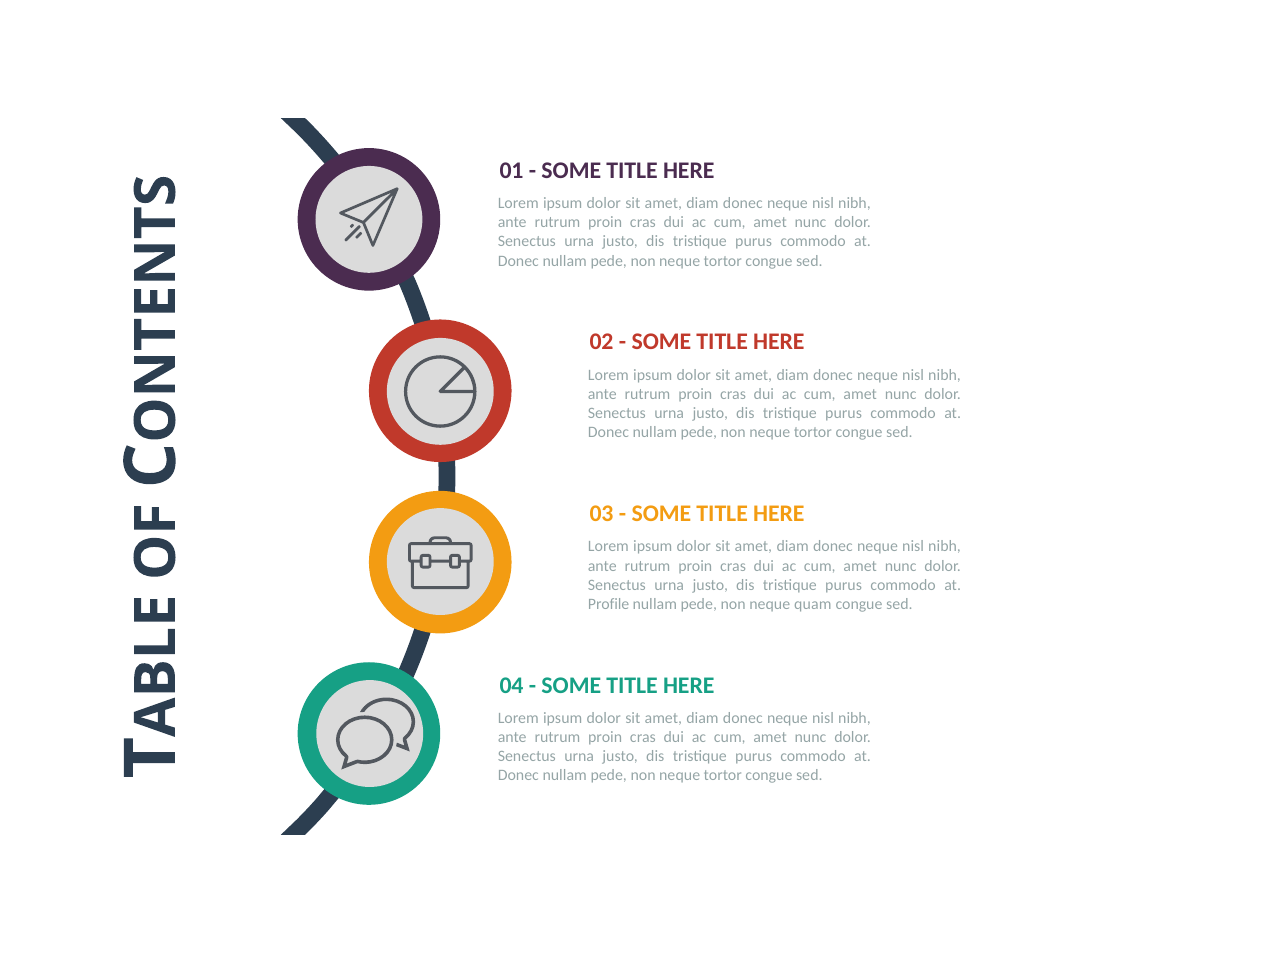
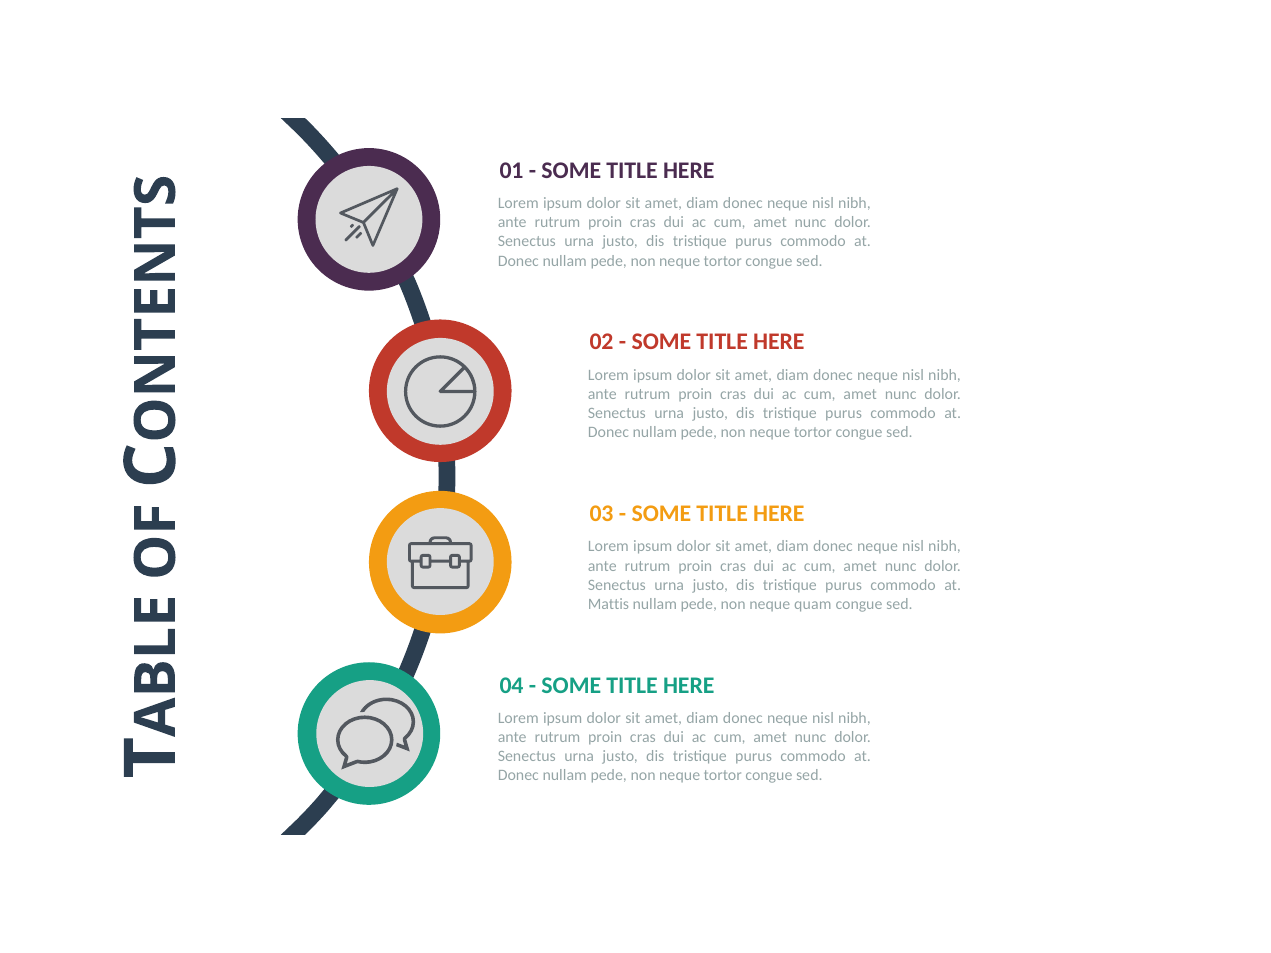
Profile: Profile -> Mattis
